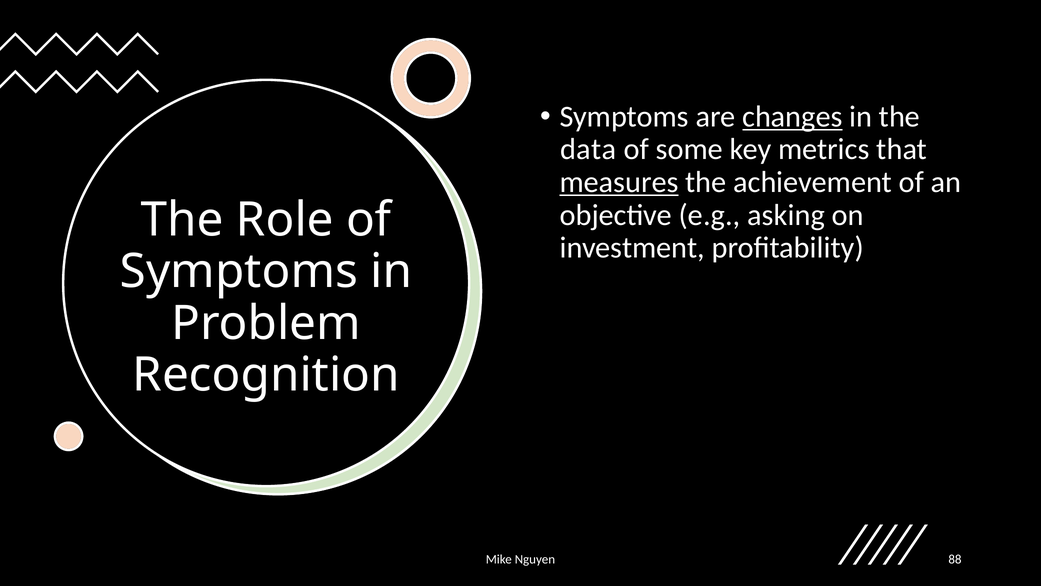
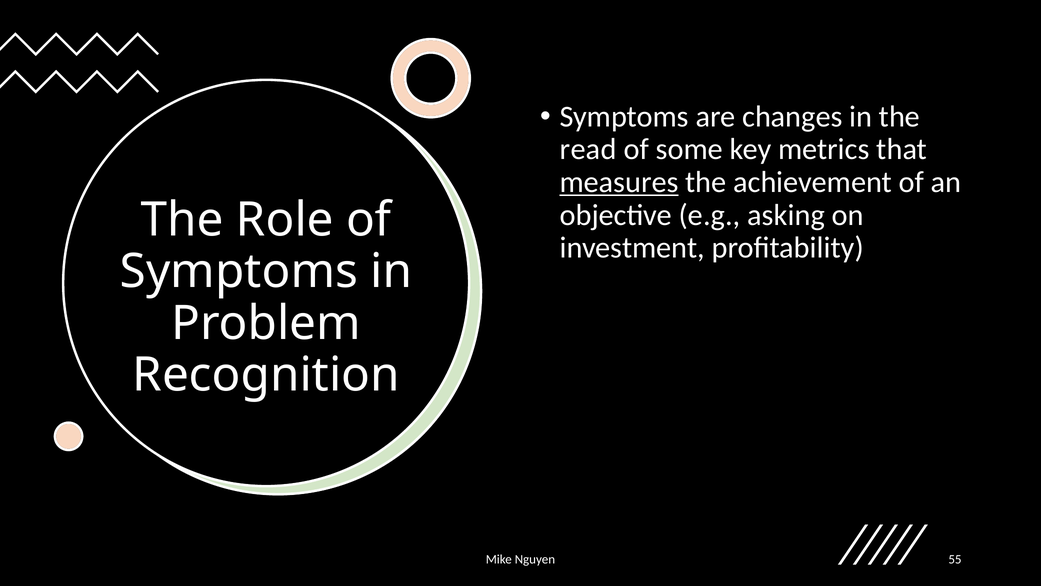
changes underline: present -> none
data: data -> read
88: 88 -> 55
